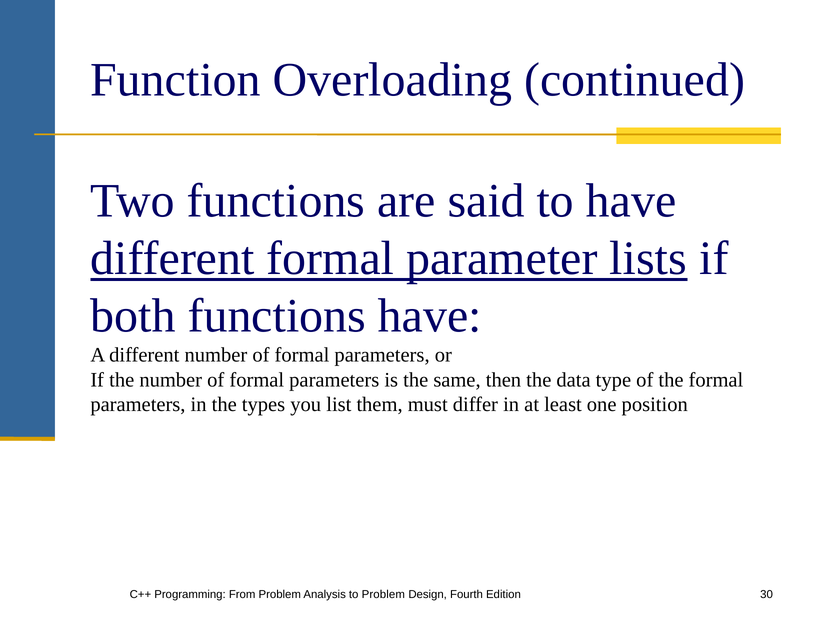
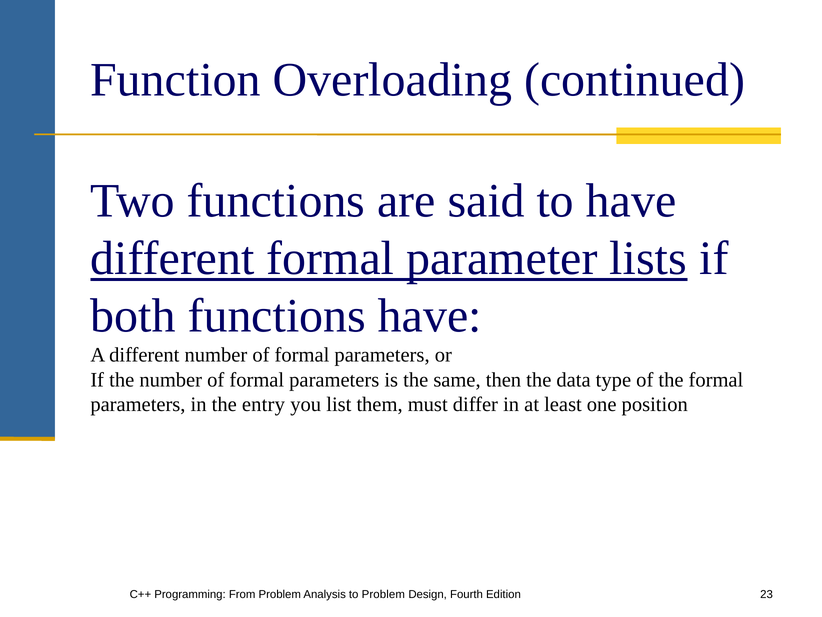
types: types -> entry
30: 30 -> 23
